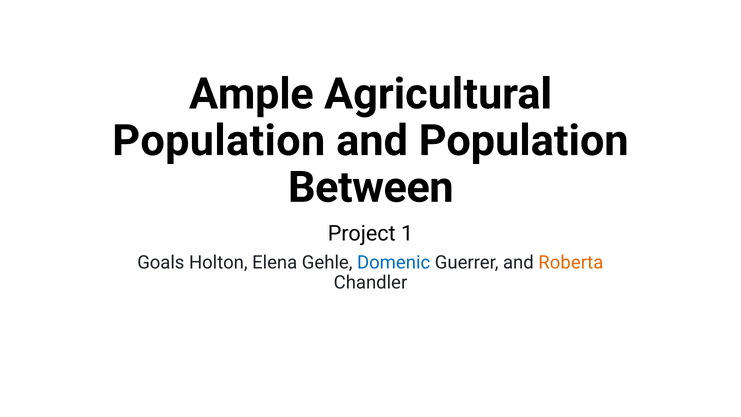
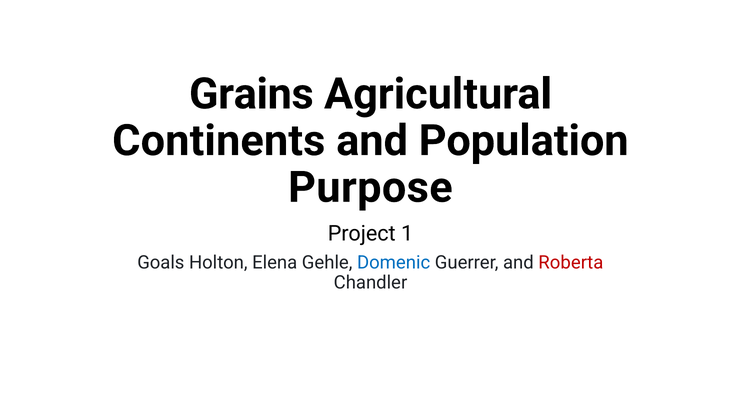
Ample: Ample -> Grains
Population at (219, 141): Population -> Continents
Between: Between -> Purpose
Roberta colour: orange -> red
